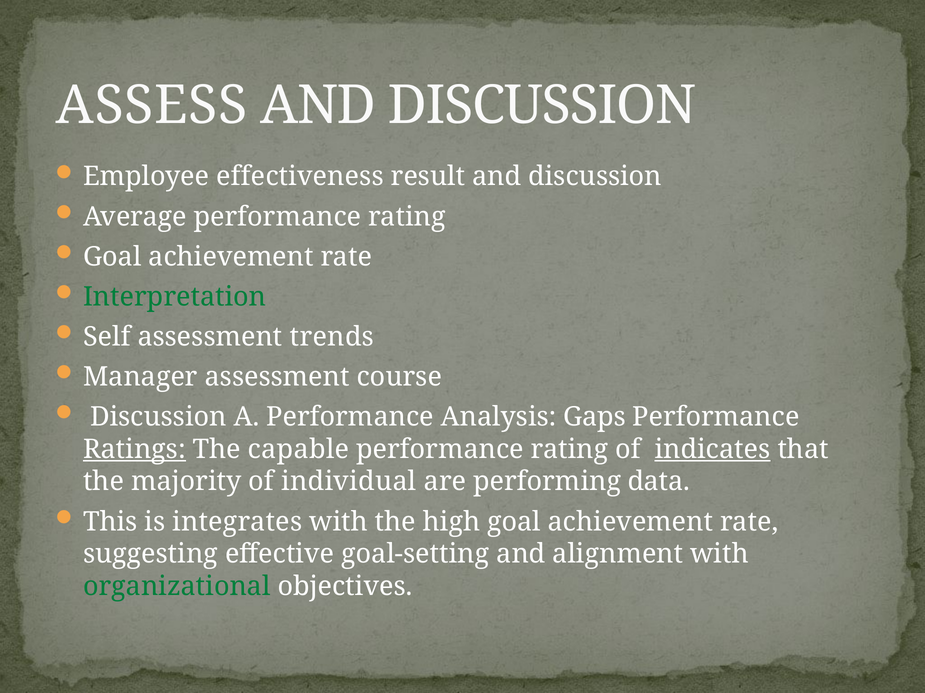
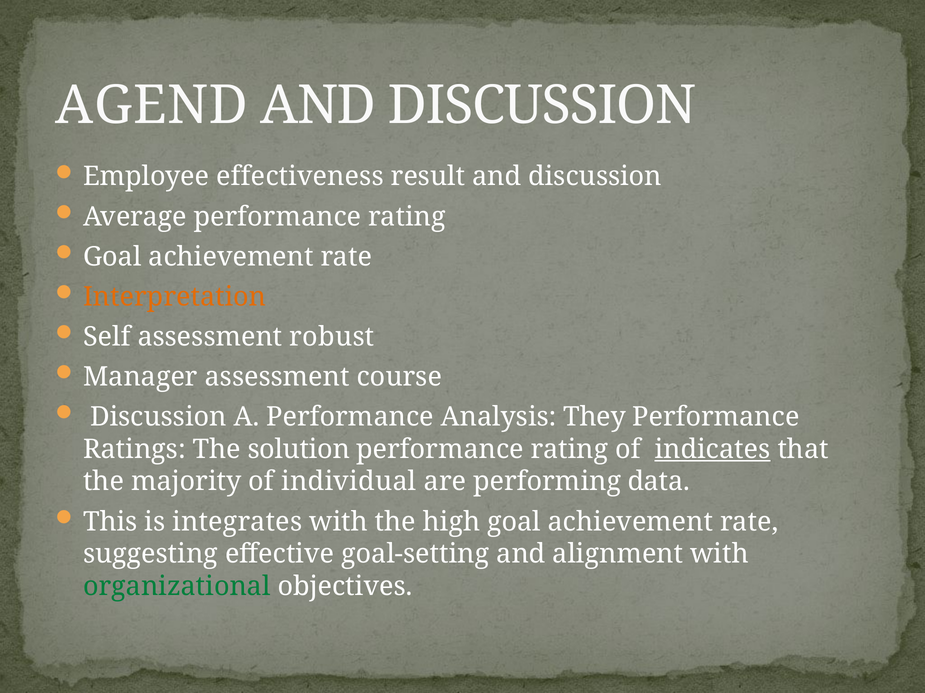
ASSESS: ASSESS -> AGEND
Interpretation colour: green -> orange
trends: trends -> robust
Gaps: Gaps -> They
Ratings underline: present -> none
capable: capable -> solution
